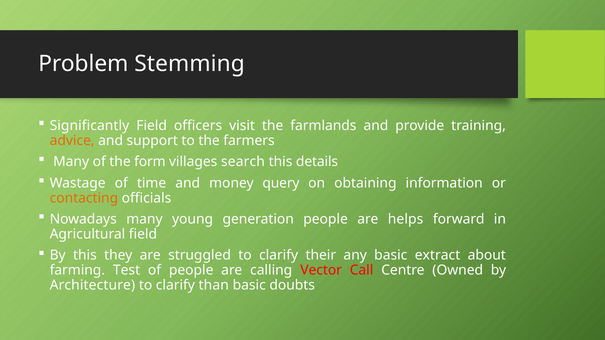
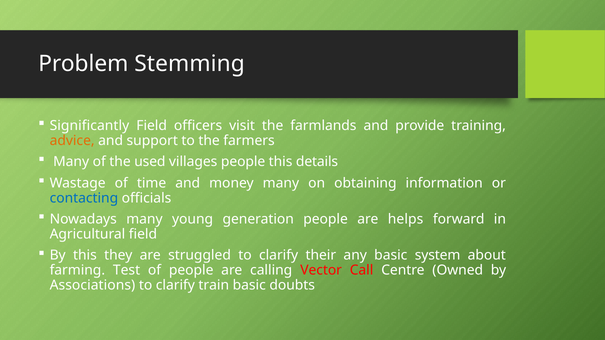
form: form -> used
villages search: search -> people
money query: query -> many
contacting colour: orange -> blue
extract: extract -> system
Architecture: Architecture -> Associations
than: than -> train
